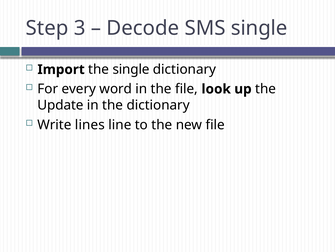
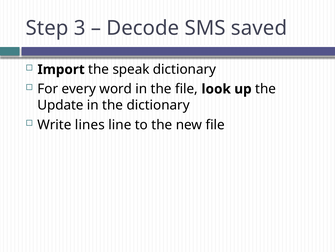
SMS single: single -> saved
the single: single -> speak
